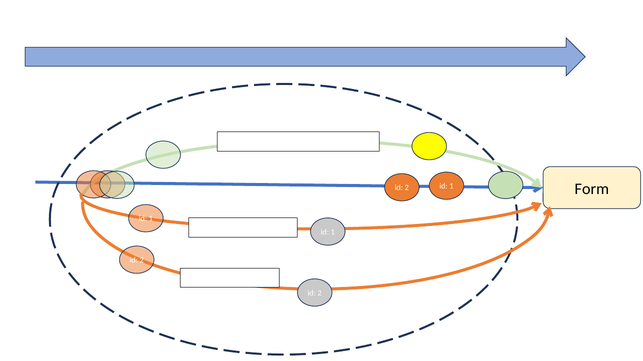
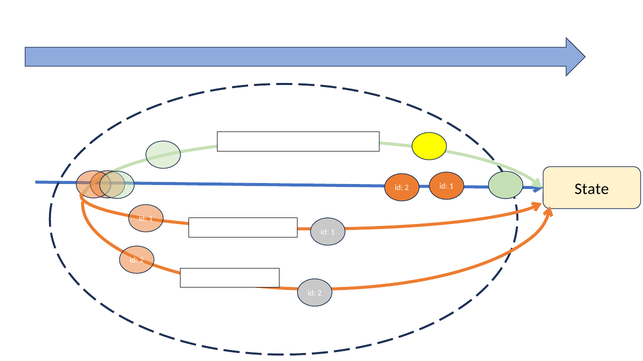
Form: Form -> State
